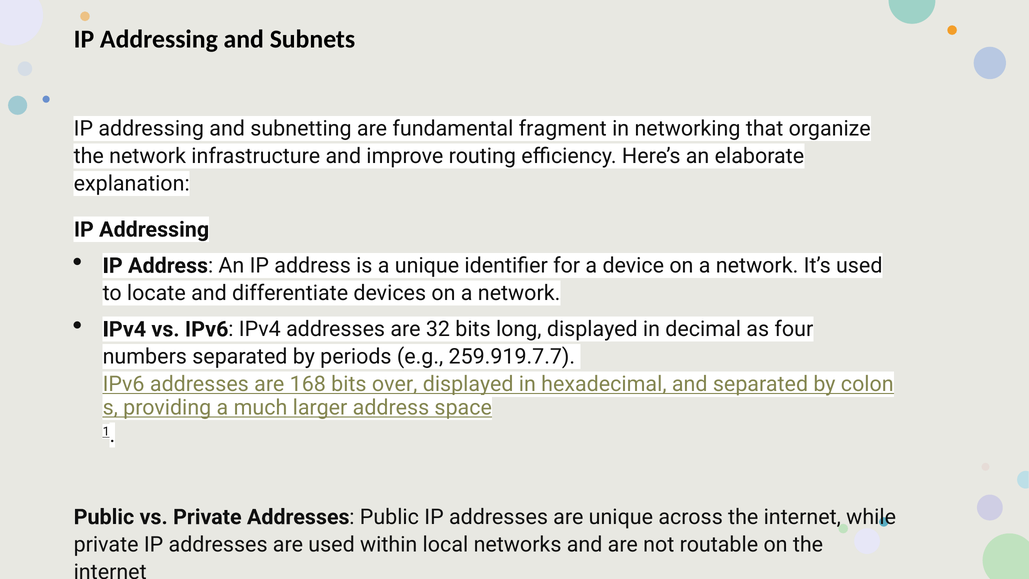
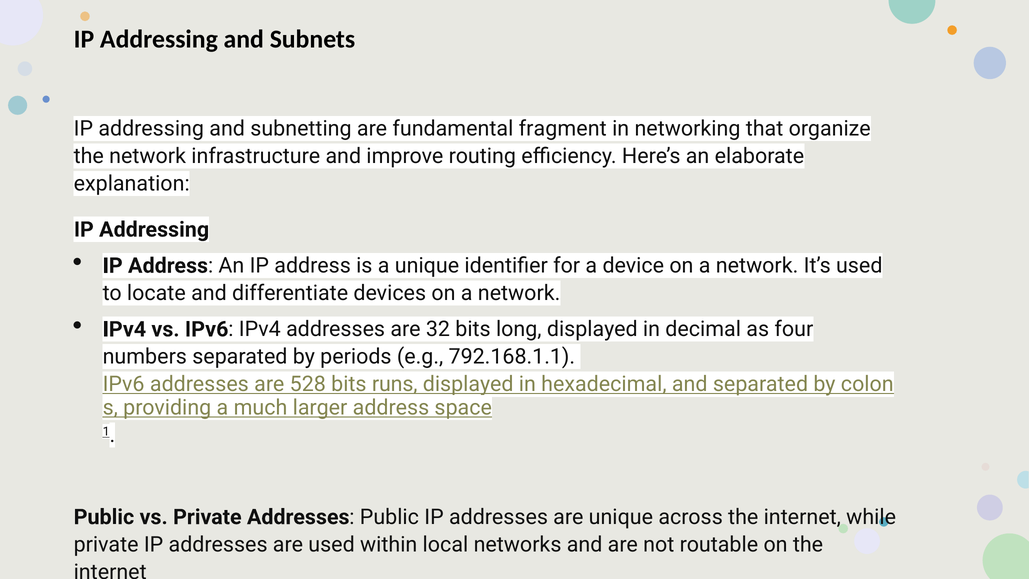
259.919.7.7: 259.919.7.7 -> 792.168.1.1
168: 168 -> 528
over: over -> runs
